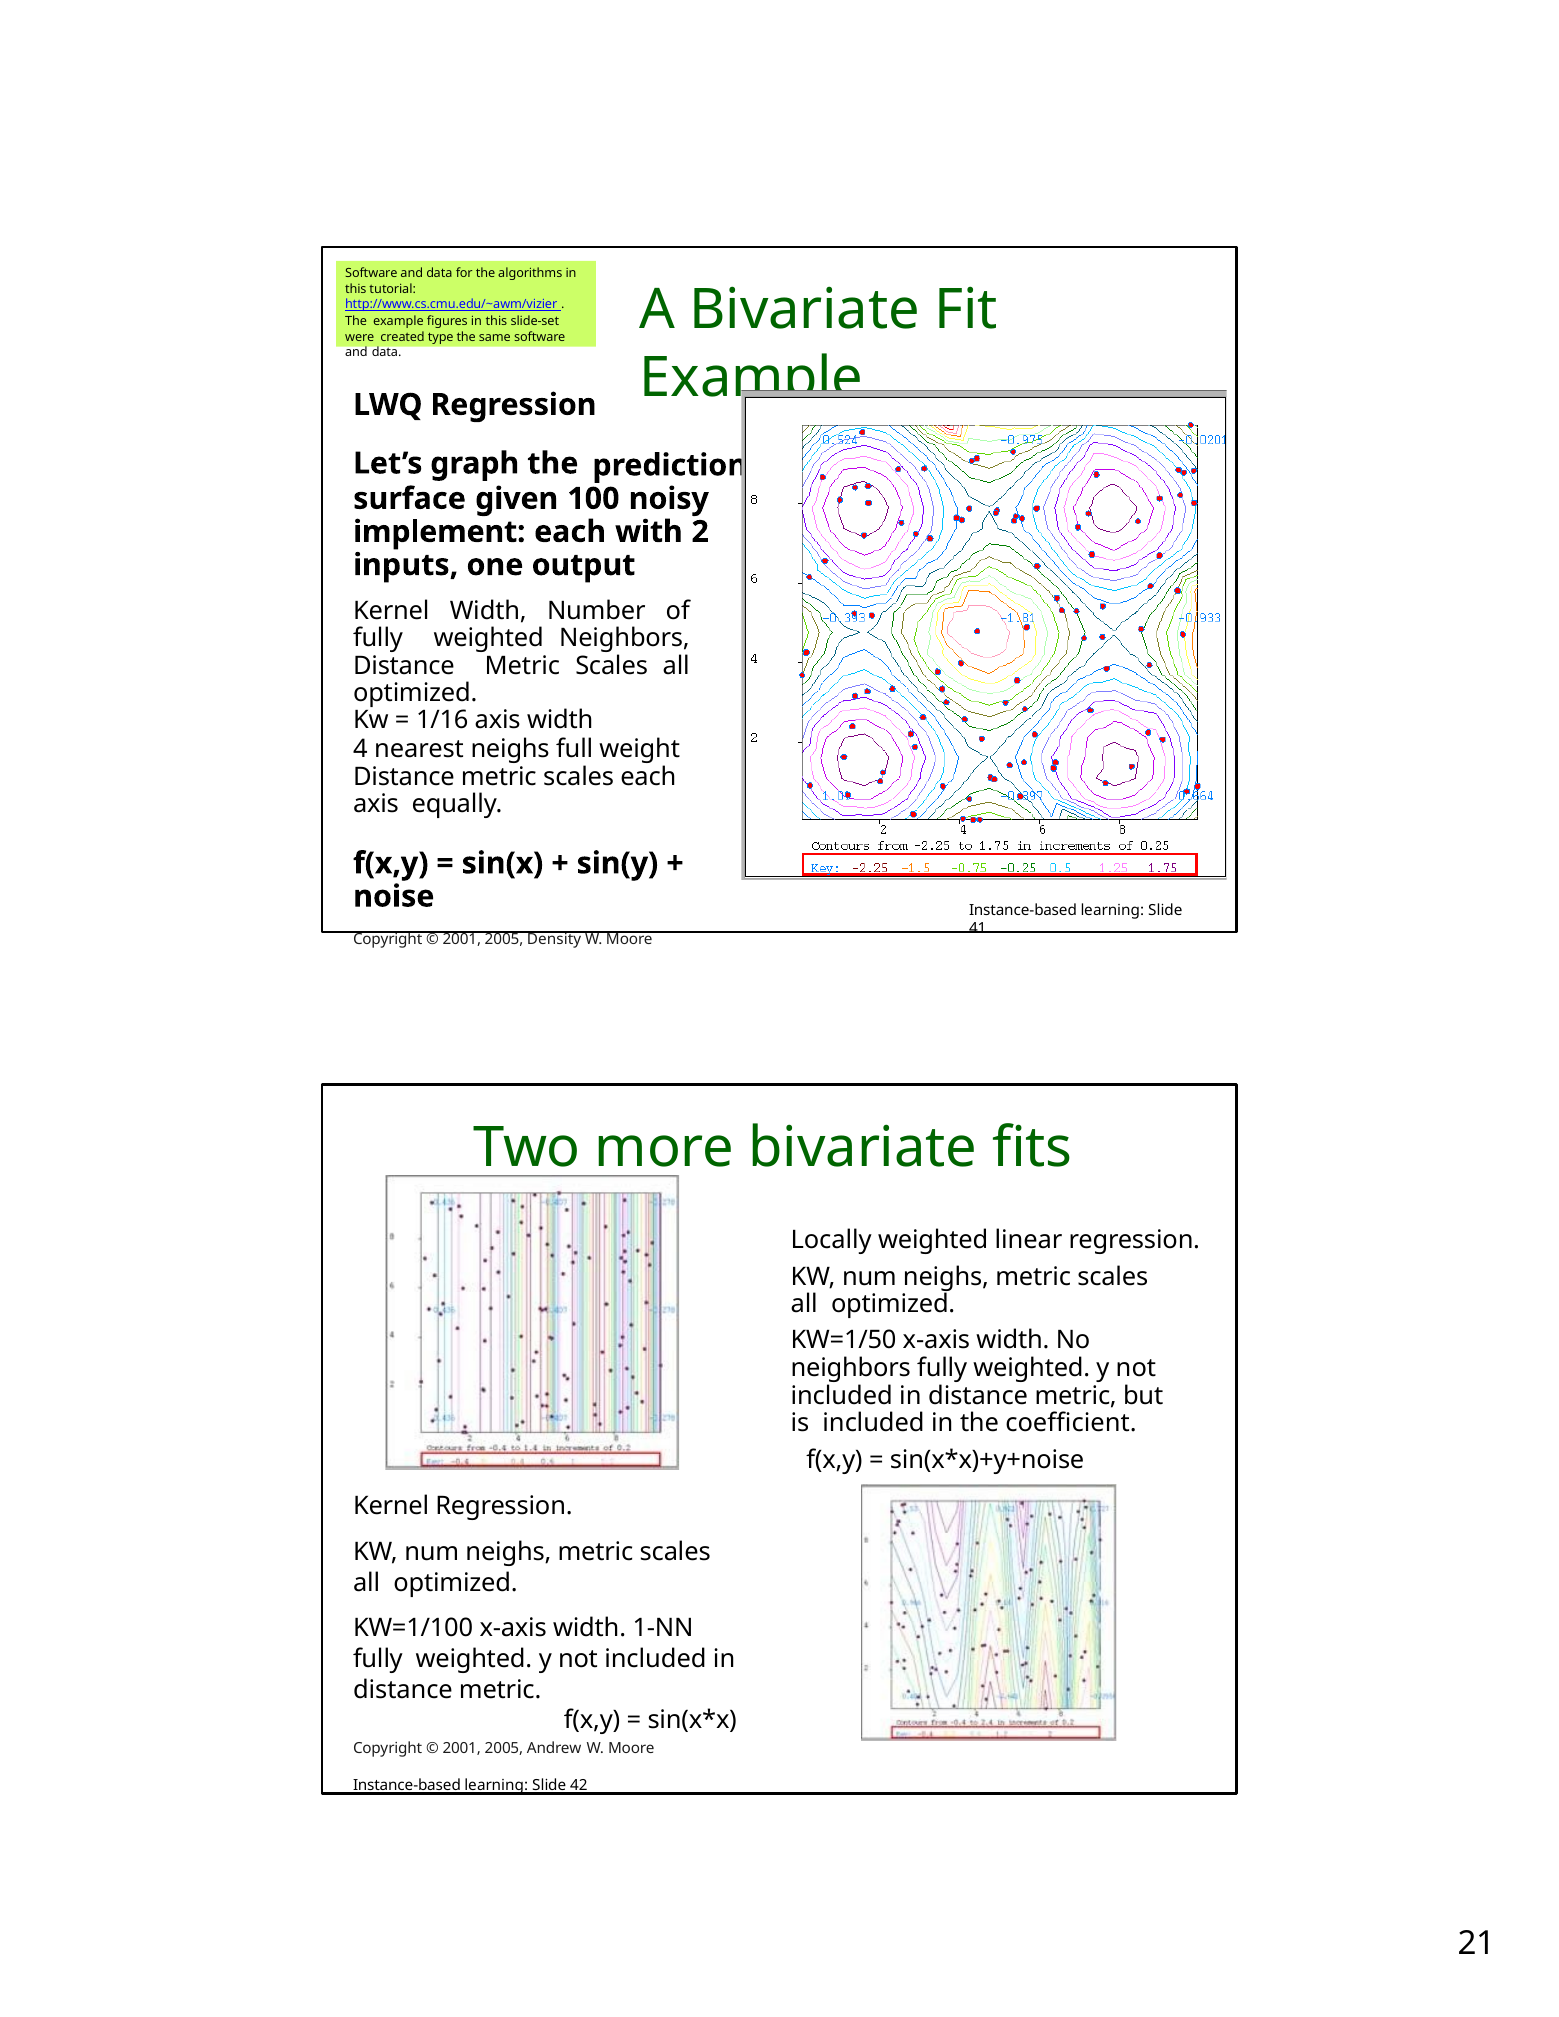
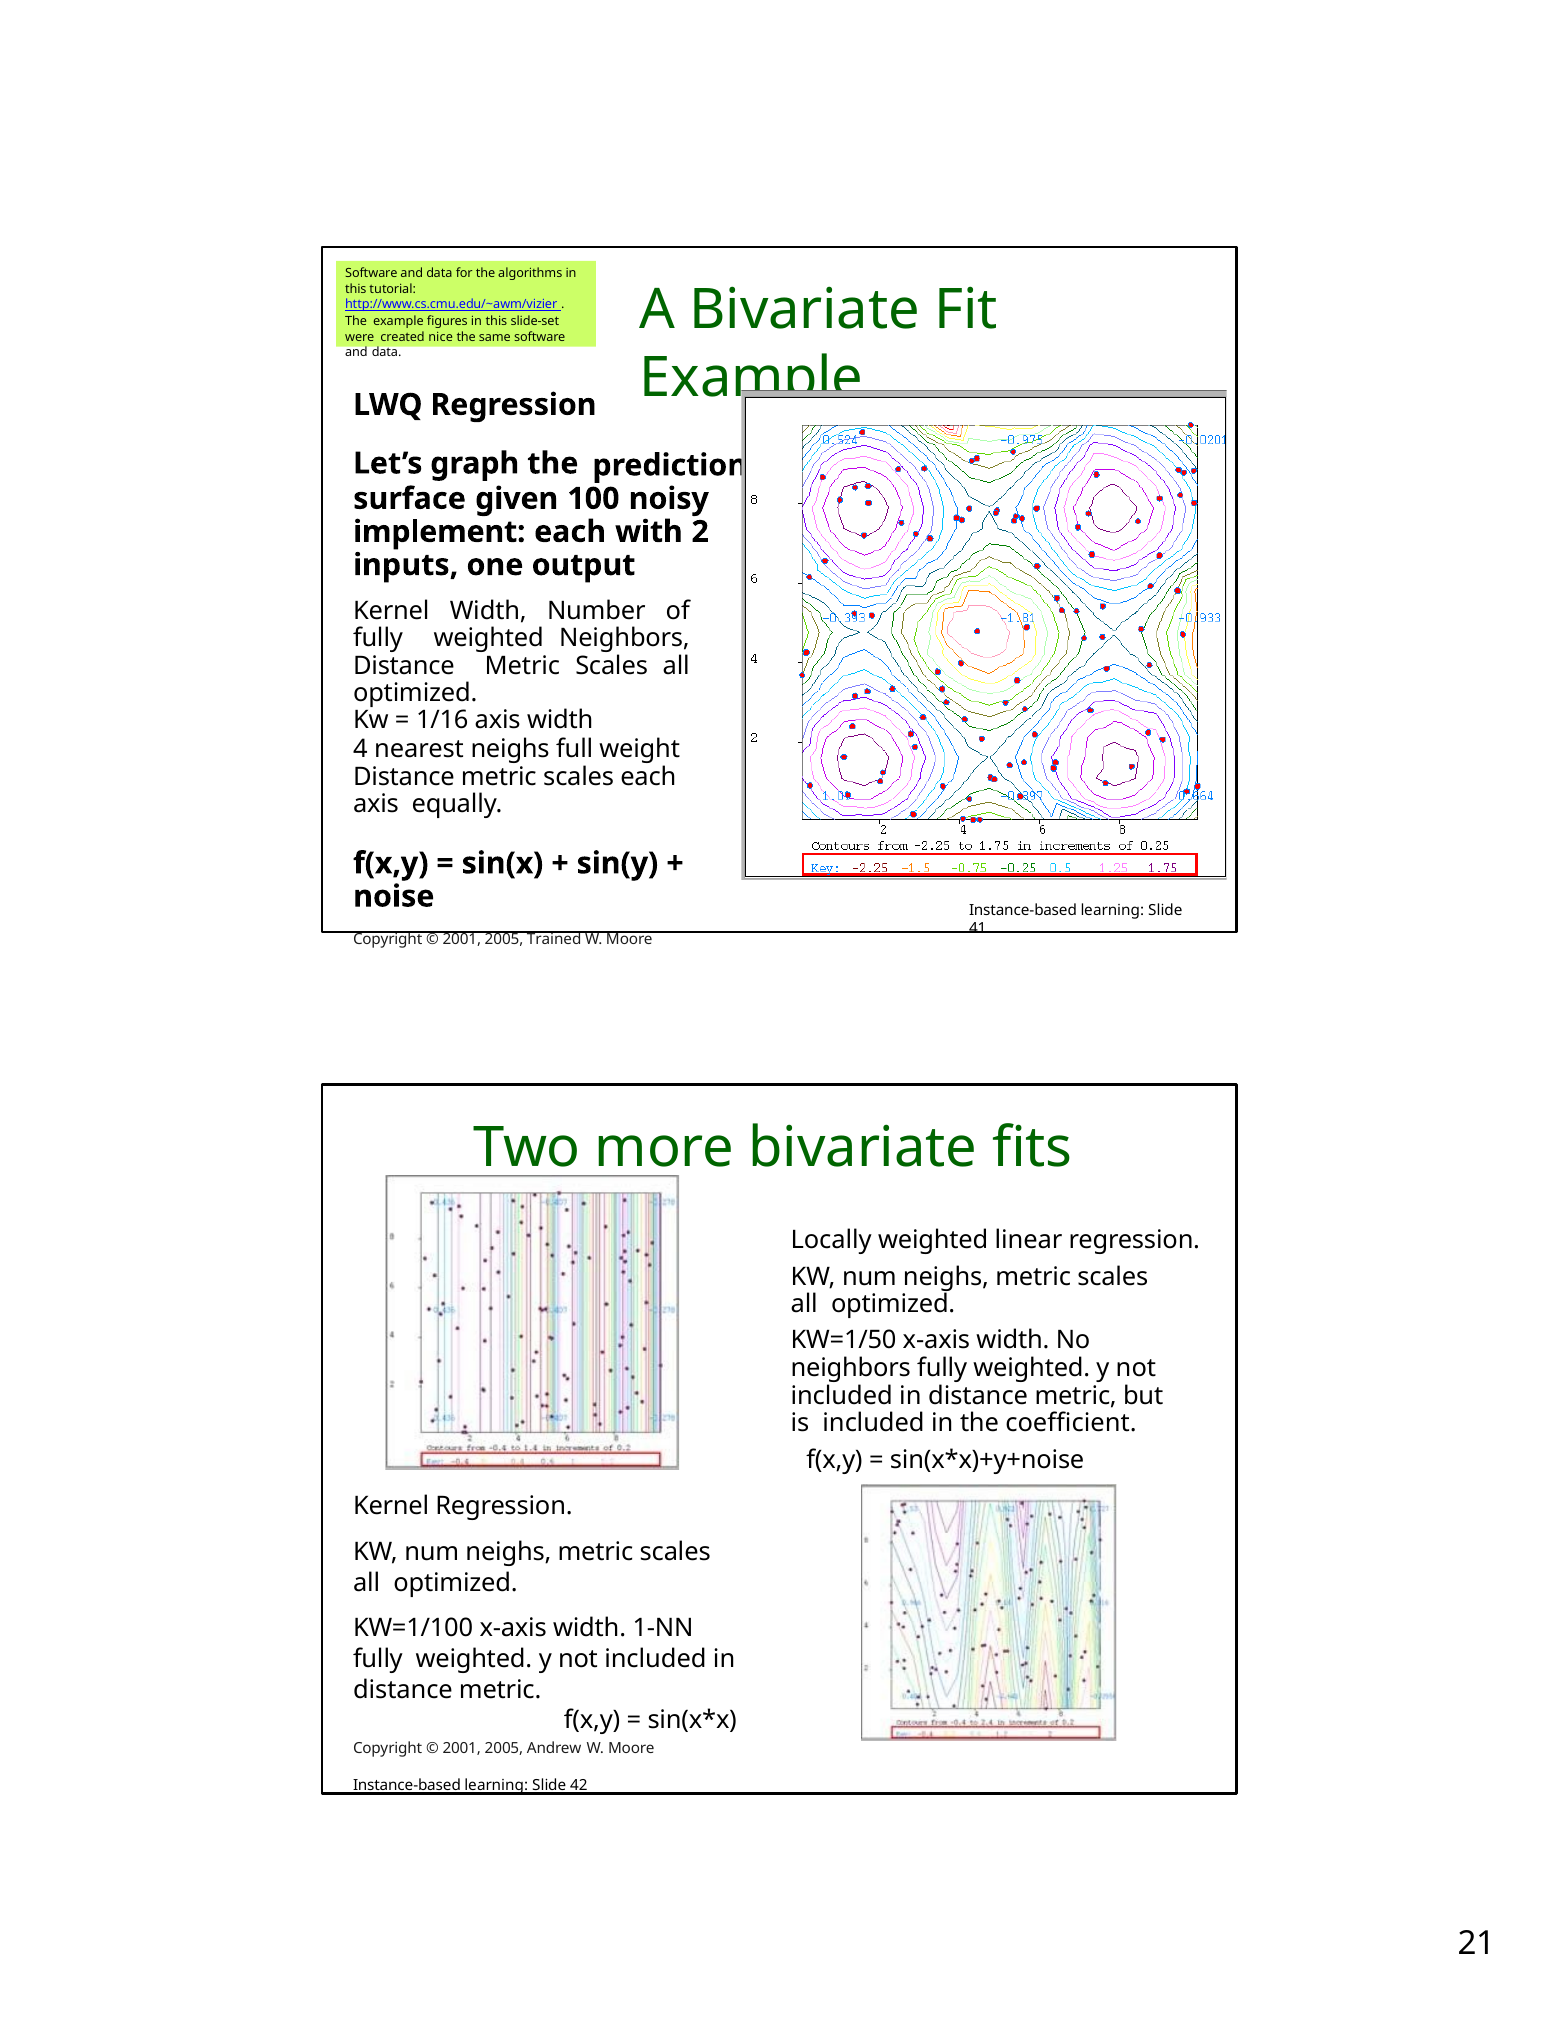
type: type -> nice
Density: Density -> Trained
